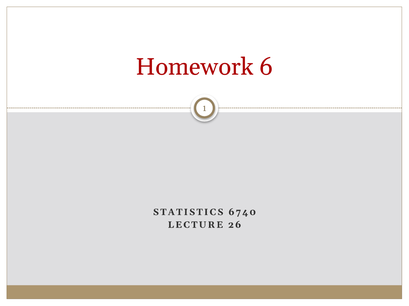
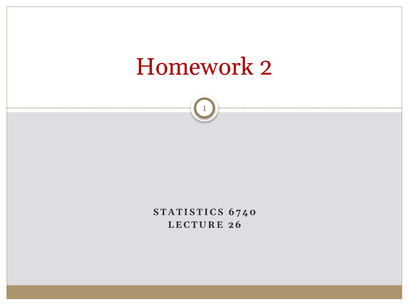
6: 6 -> 2
